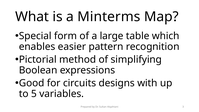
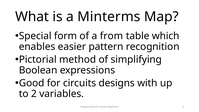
large: large -> from
5: 5 -> 2
